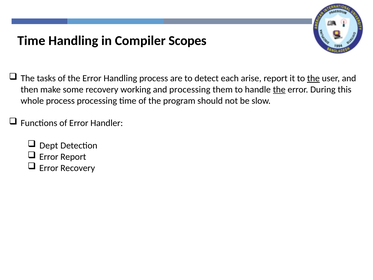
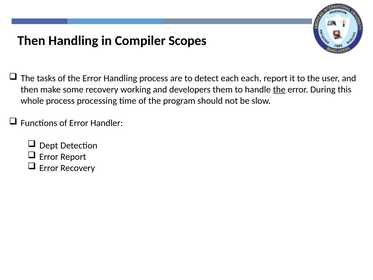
Time at (31, 41): Time -> Then
each arise: arise -> each
the at (313, 78) underline: present -> none
and processing: processing -> developers
